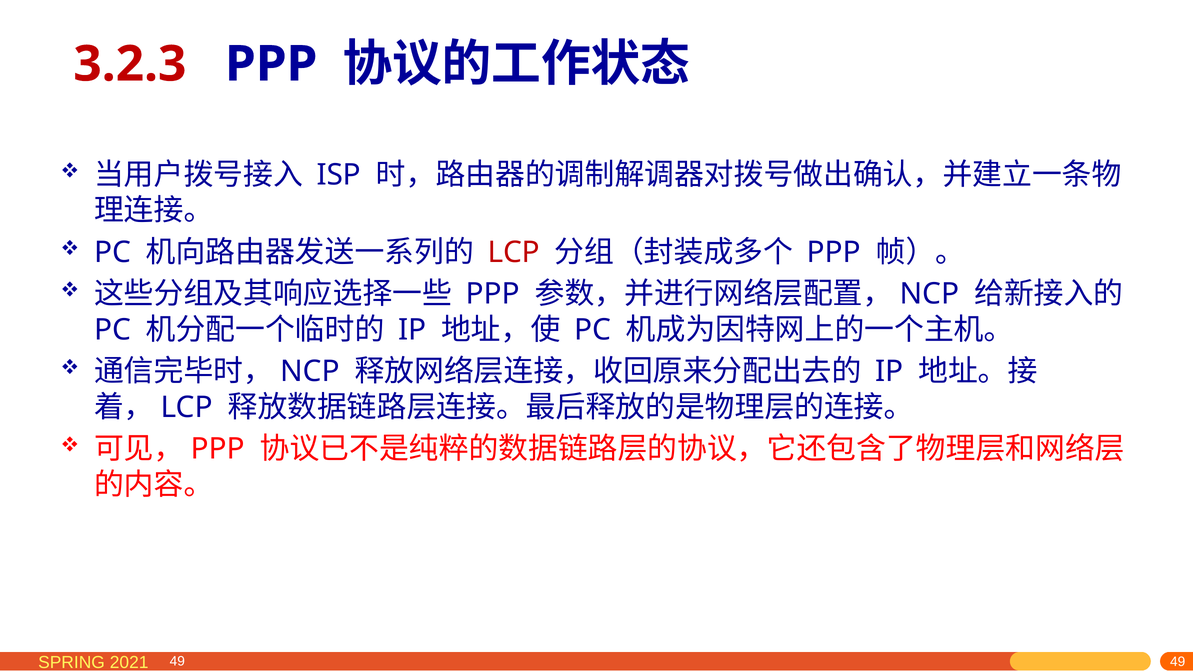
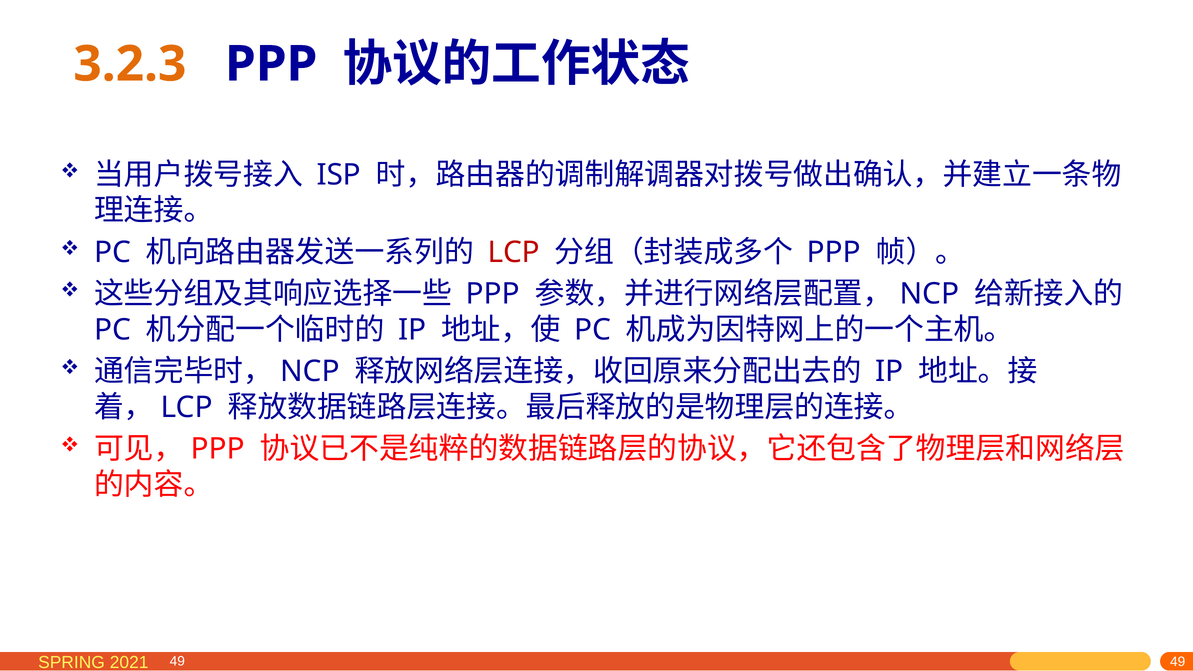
3.2.3 colour: red -> orange
